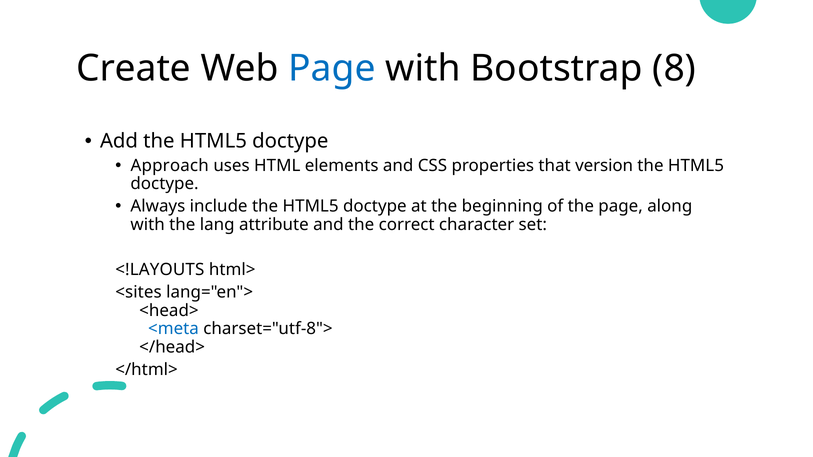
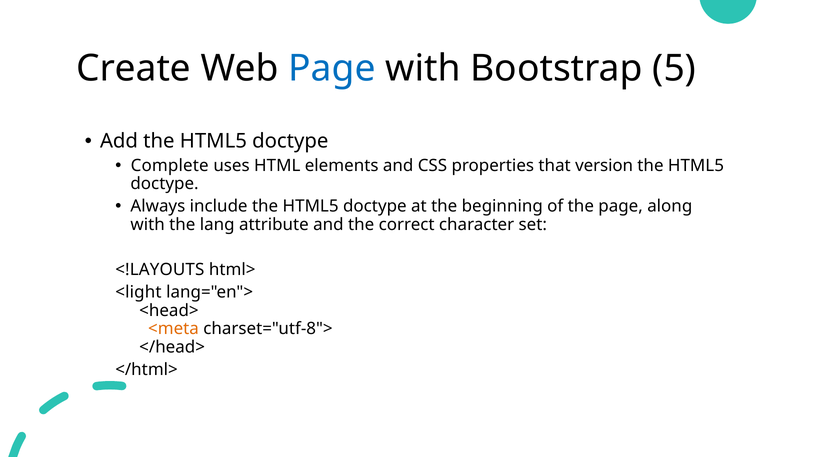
8: 8 -> 5
Approach: Approach -> Complete
<sites: <sites -> <light
<meta colour: blue -> orange
